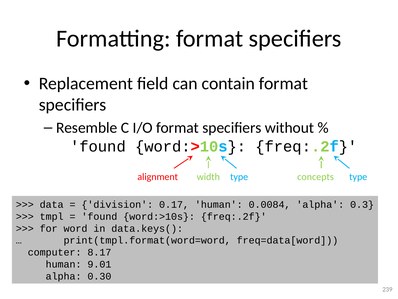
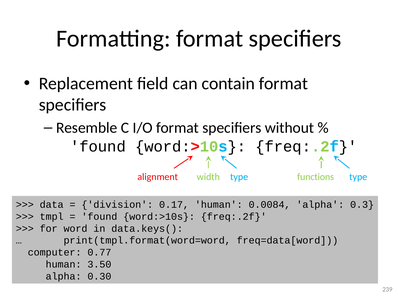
concepts: concepts -> functions
8.17: 8.17 -> 0.77
9.01: 9.01 -> 3.50
